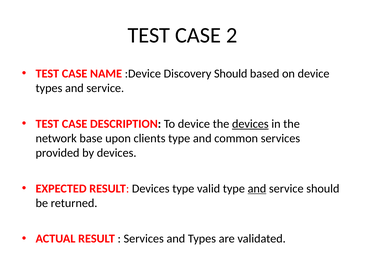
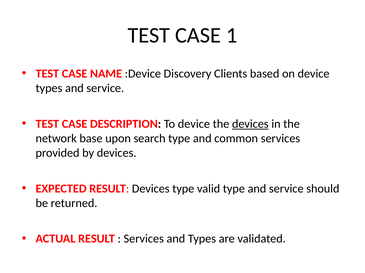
2: 2 -> 1
Discovery Should: Should -> Clients
clients: clients -> search
and at (257, 189) underline: present -> none
